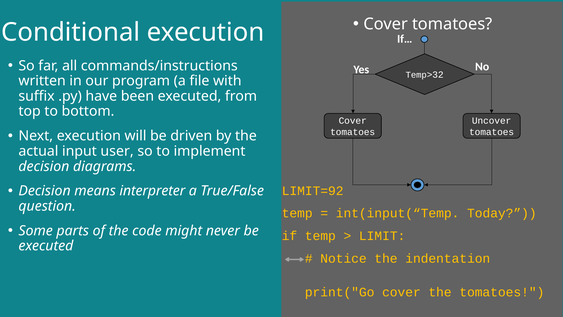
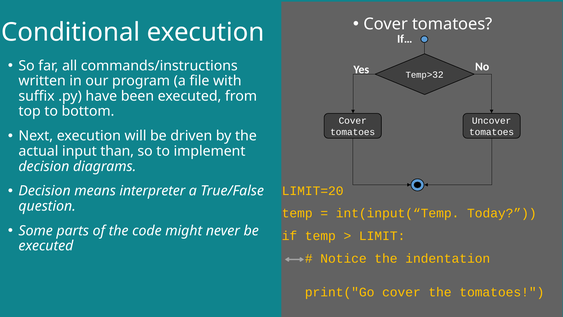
user: user -> than
LIMIT=92: LIMIT=92 -> LIMIT=20
